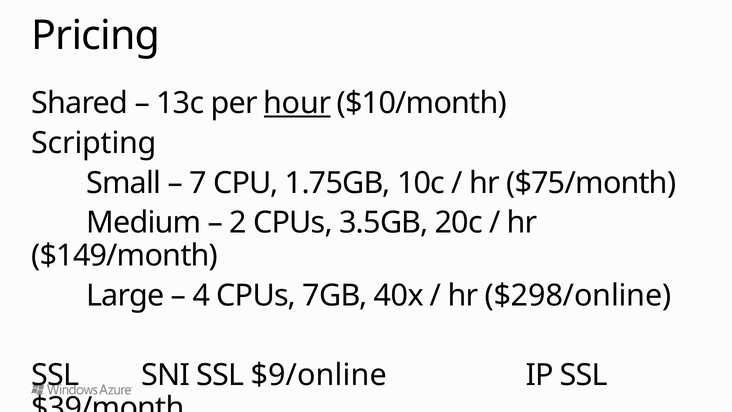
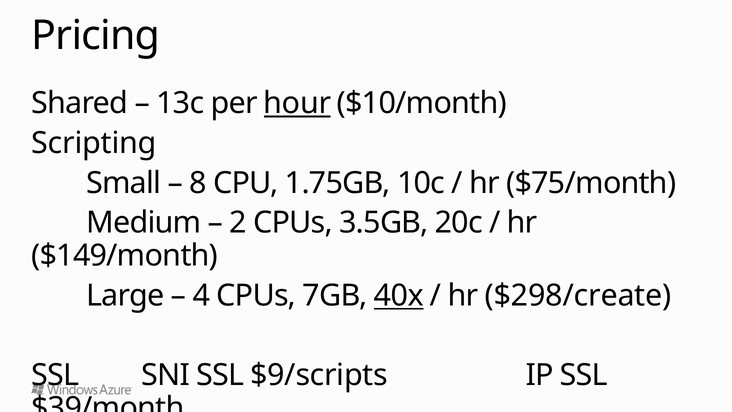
7: 7 -> 8
40x underline: none -> present
$298/online: $298/online -> $298/create
$9/online: $9/online -> $9/scripts
